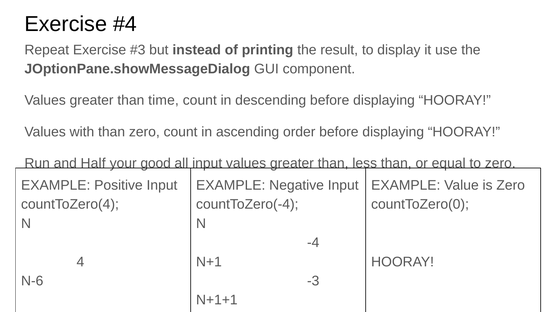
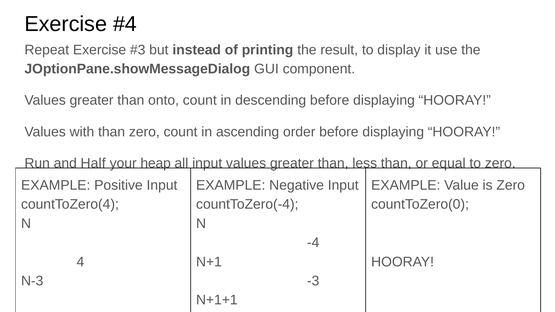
time: time -> onto
good: good -> heap
N-6: N-6 -> N-3
